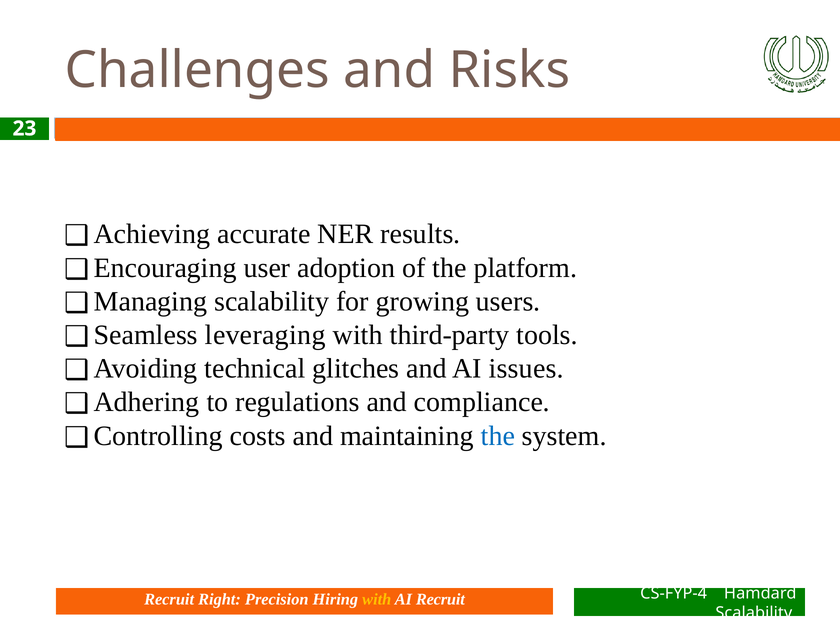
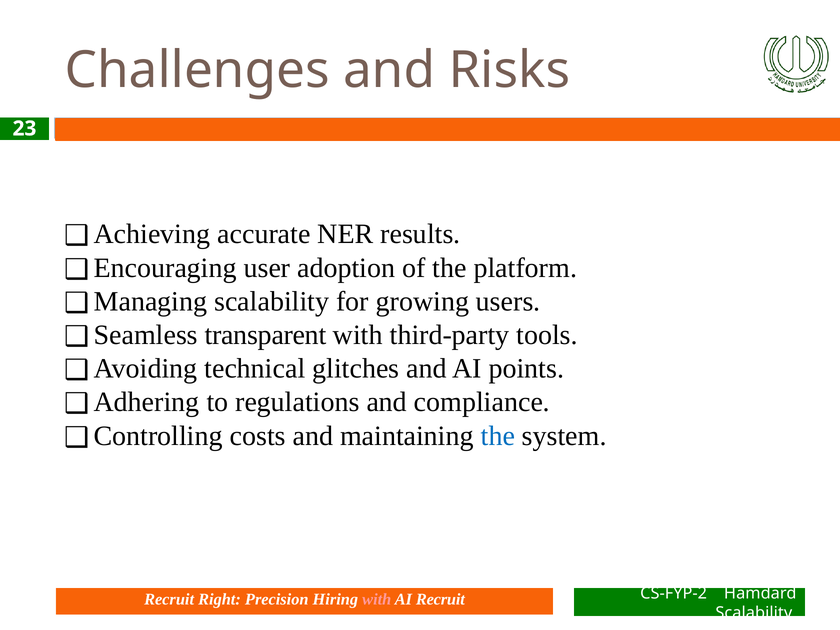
leveraging: leveraging -> transparent
issues: issues -> points
CS-FYP-4: CS-FYP-4 -> CS-FYP-2
with at (377, 599) colour: yellow -> pink
